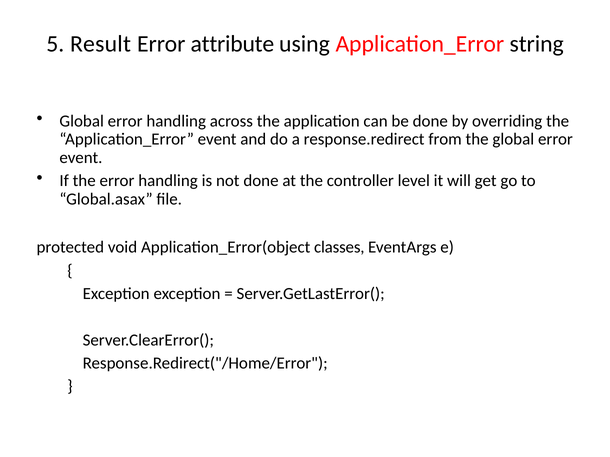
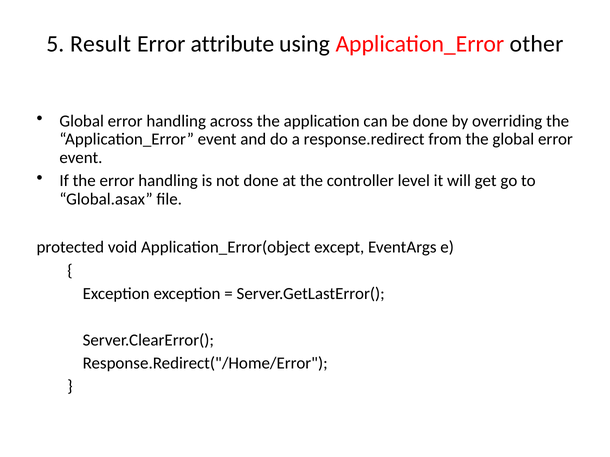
string: string -> other
classes: classes -> except
